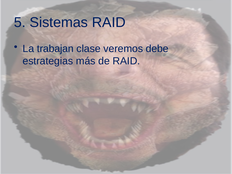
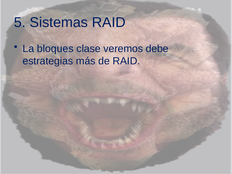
trabajan: trabajan -> bloques
